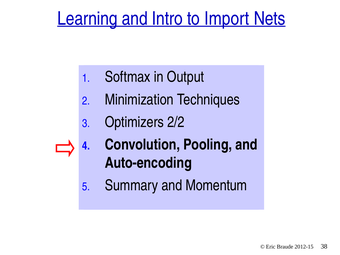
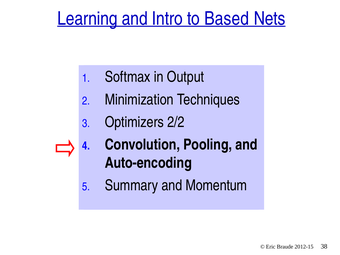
Import: Import -> Based
